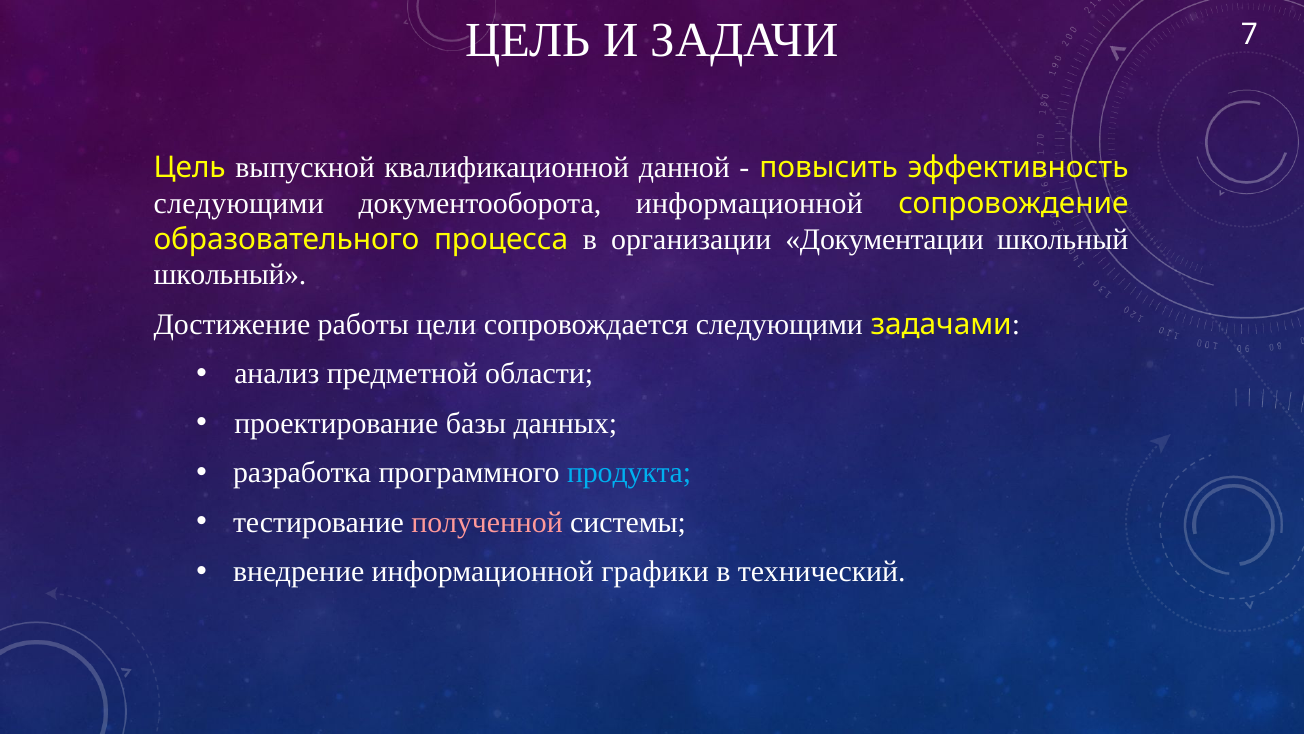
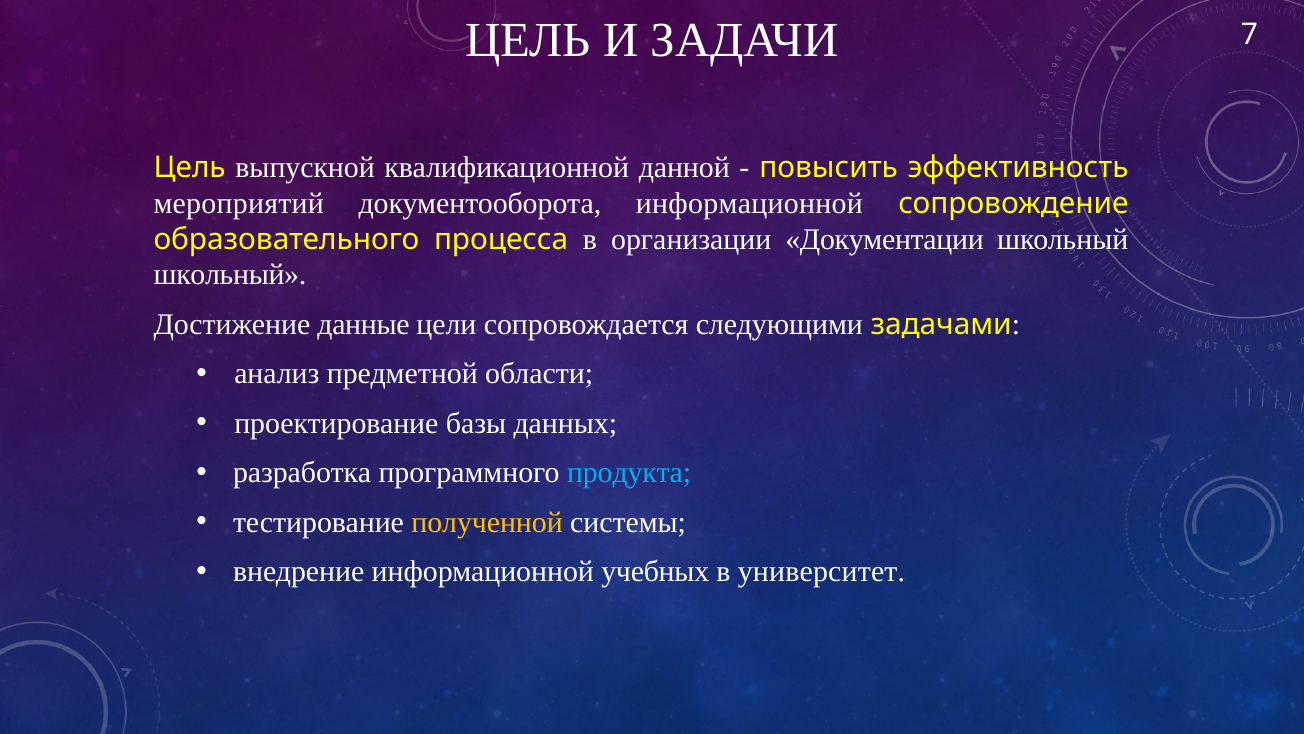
следующими at (239, 203): следующими -> мероприятий
работы: работы -> данные
полученной colour: pink -> yellow
графики: графики -> учебных
технический: технический -> университет
